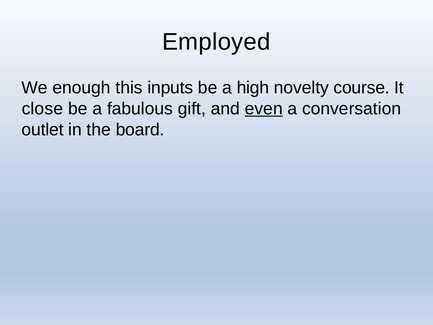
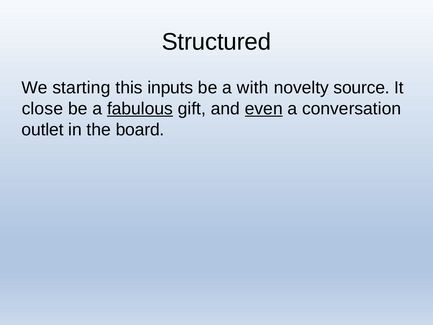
Employed: Employed -> Structured
enough: enough -> starting
high: high -> with
course: course -> source
fabulous underline: none -> present
